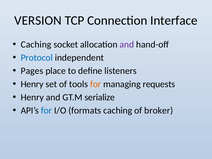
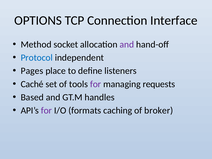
VERSION: VERSION -> OPTIONS
Caching at (36, 44): Caching -> Method
Henry at (32, 84): Henry -> Caché
for at (96, 84) colour: orange -> purple
Henry at (32, 97): Henry -> Based
serialize: serialize -> handles
for at (46, 110) colour: blue -> purple
